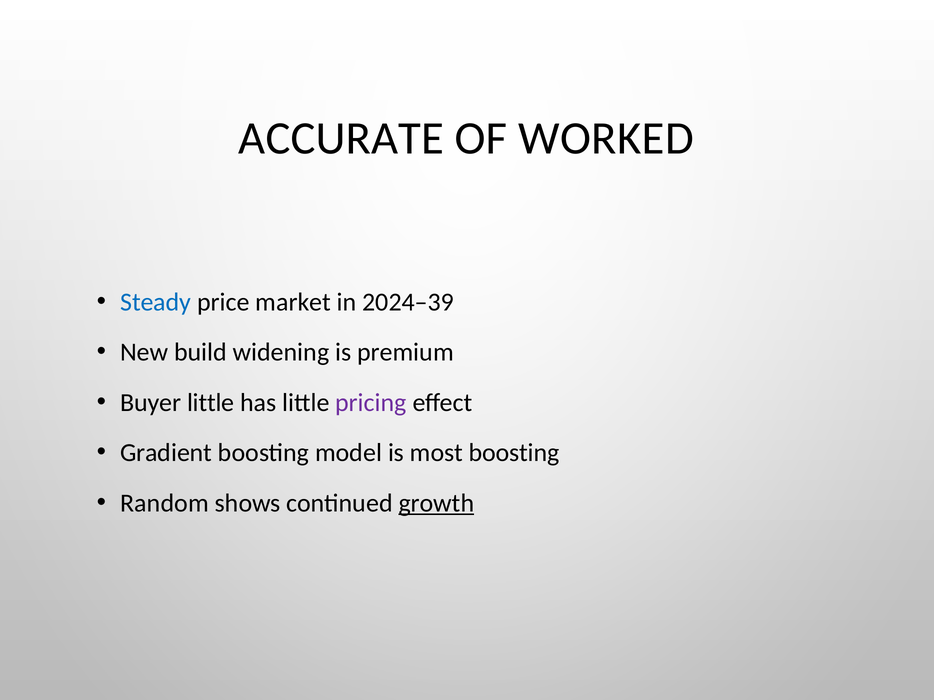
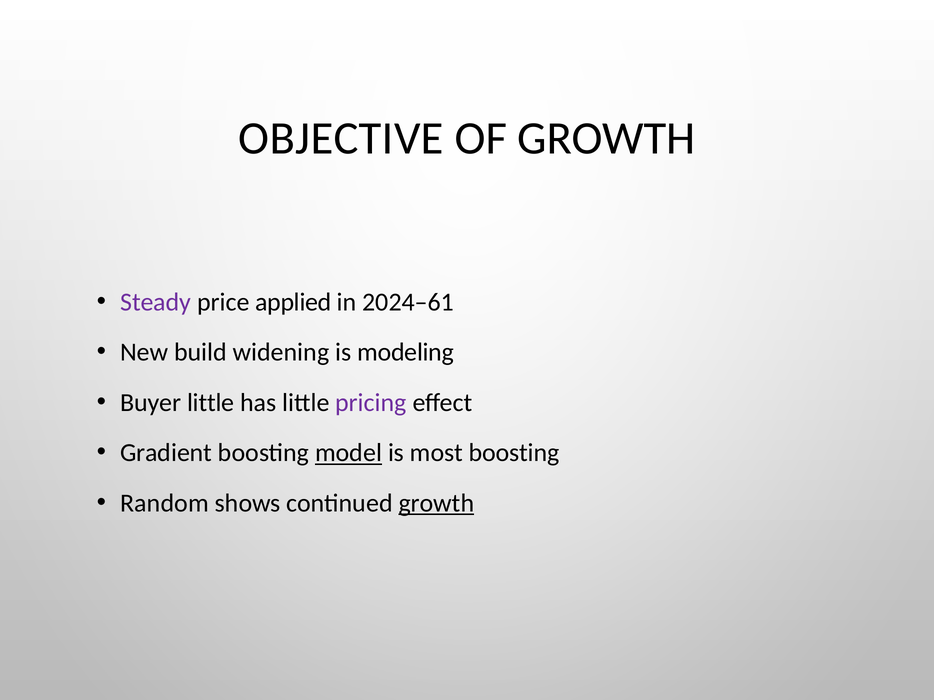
ACCURATE: ACCURATE -> OBJECTIVE
OF WORKED: WORKED -> GROWTH
Steady colour: blue -> purple
market: market -> applied
2024–39: 2024–39 -> 2024–61
premium: premium -> modeling
model underline: none -> present
